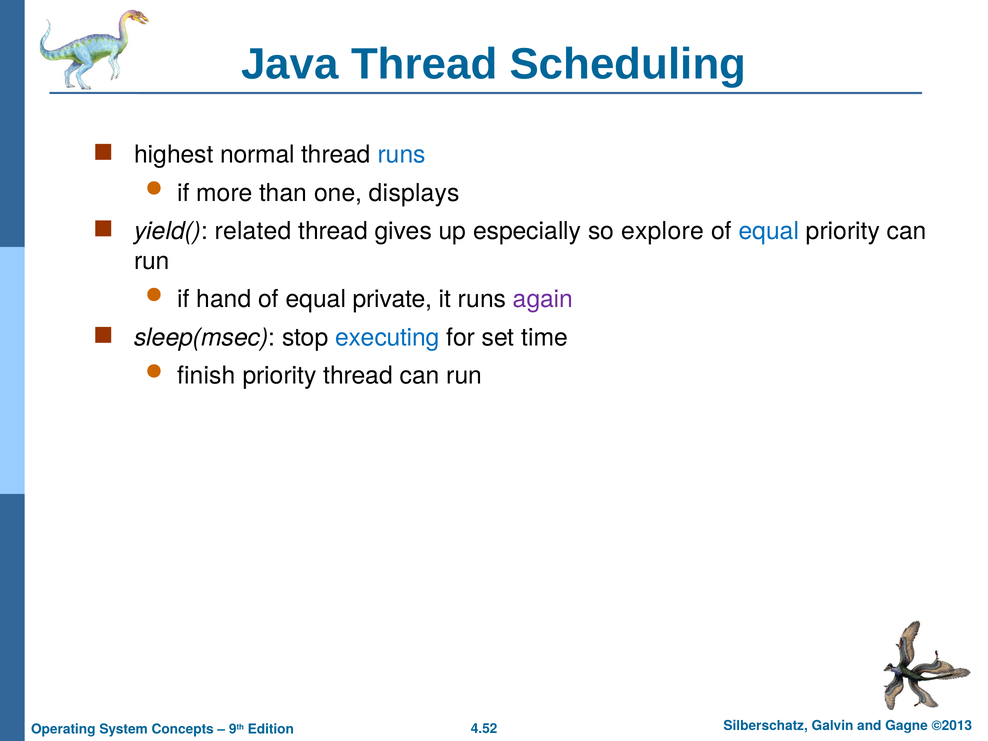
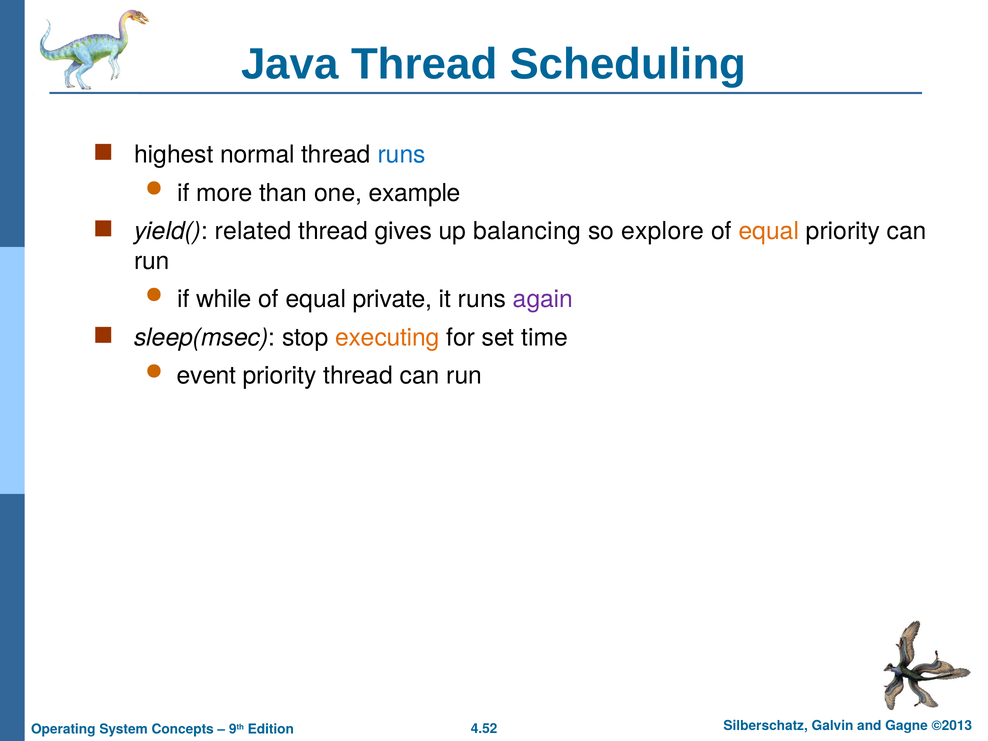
displays: displays -> example
especially: especially -> balancing
equal at (769, 231) colour: blue -> orange
hand: hand -> while
executing colour: blue -> orange
finish: finish -> event
